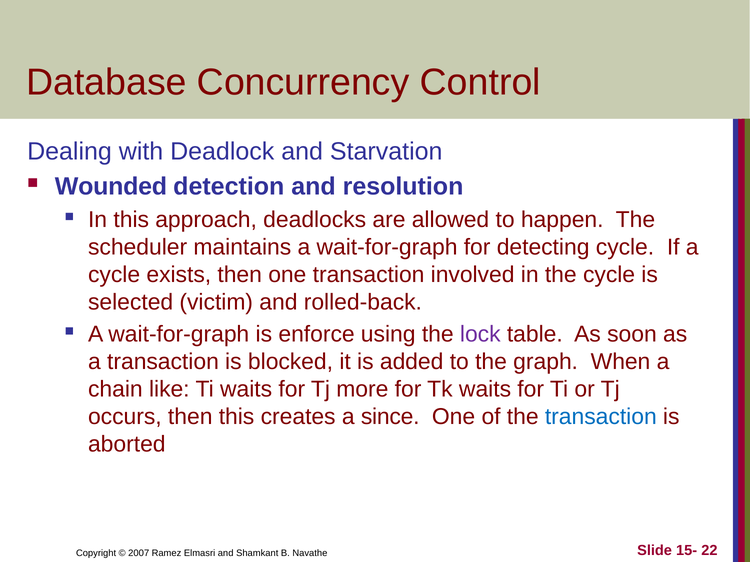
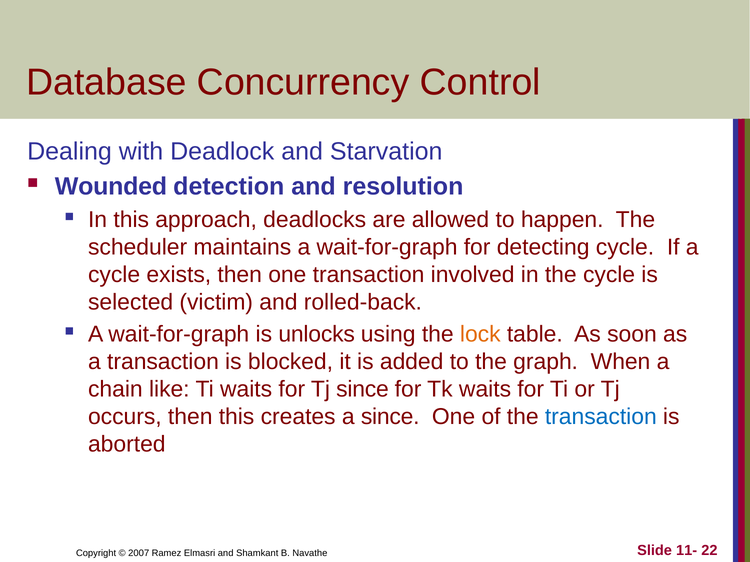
enforce: enforce -> unlocks
lock colour: purple -> orange
Tj more: more -> since
15-: 15- -> 11-
